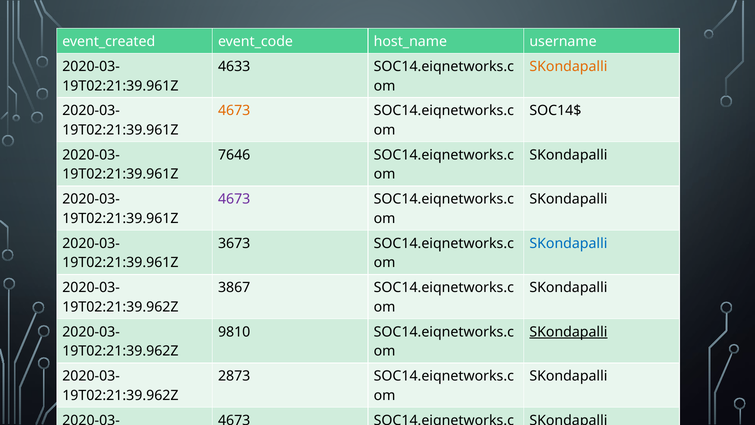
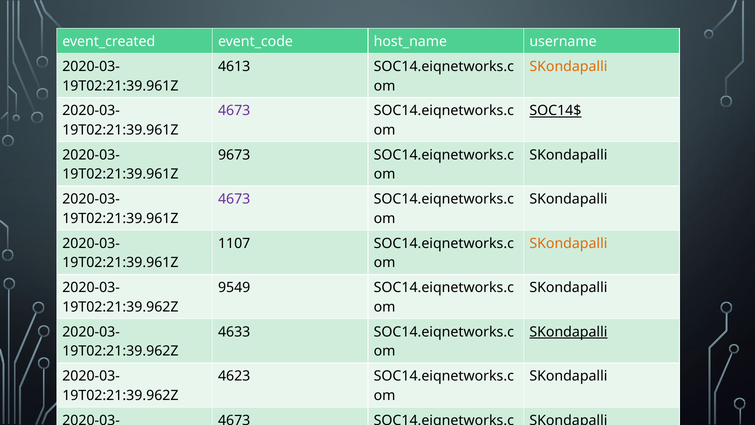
4633: 4633 -> 4613
4673 at (234, 111) colour: orange -> purple
SOC14$ underline: none -> present
7646: 7646 -> 9673
3673: 3673 -> 1107
SKondapalli at (568, 243) colour: blue -> orange
3867: 3867 -> 9549
9810: 9810 -> 4633
2873: 2873 -> 4623
